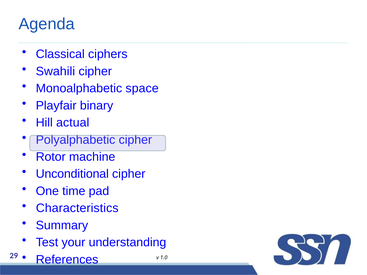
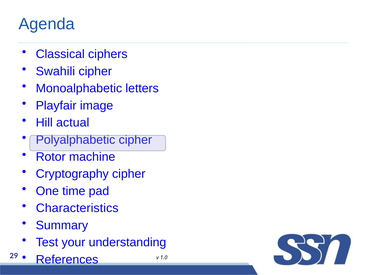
space: space -> letters
binary: binary -> image
Unconditional: Unconditional -> Cryptography
